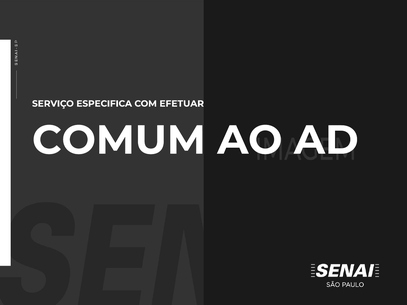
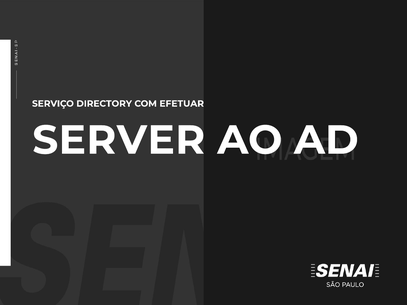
ESPECIFICA: ESPECIFICA -> DIRECTORY
COMUM: COMUM -> SERVER
